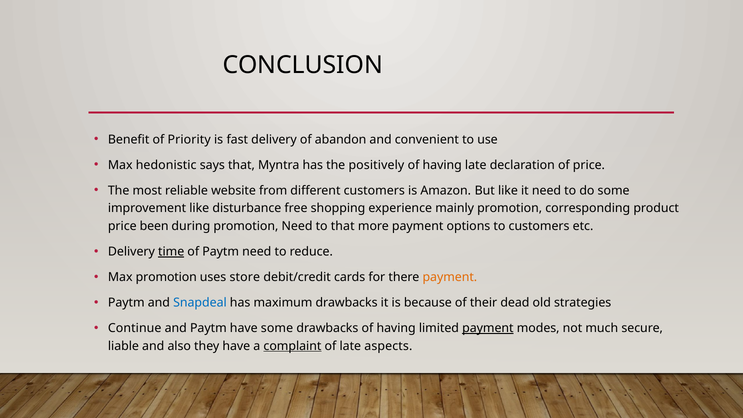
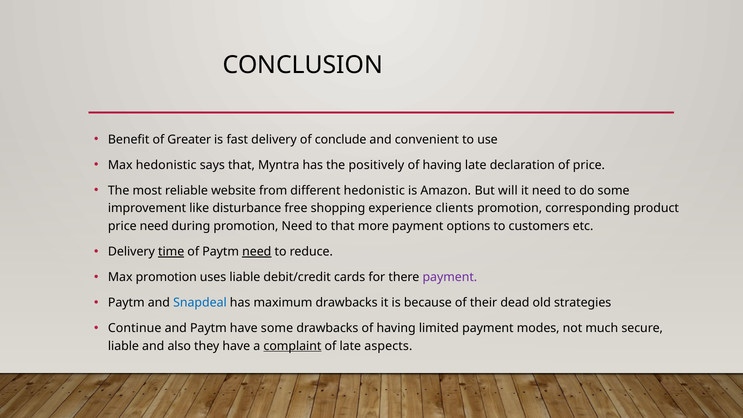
Priority: Priority -> Greater
abandon: abandon -> conclude
different customers: customers -> hedonistic
But like: like -> will
mainly: mainly -> clients
price been: been -> need
need at (257, 252) underline: none -> present
uses store: store -> liable
payment at (450, 277) colour: orange -> purple
payment at (488, 328) underline: present -> none
